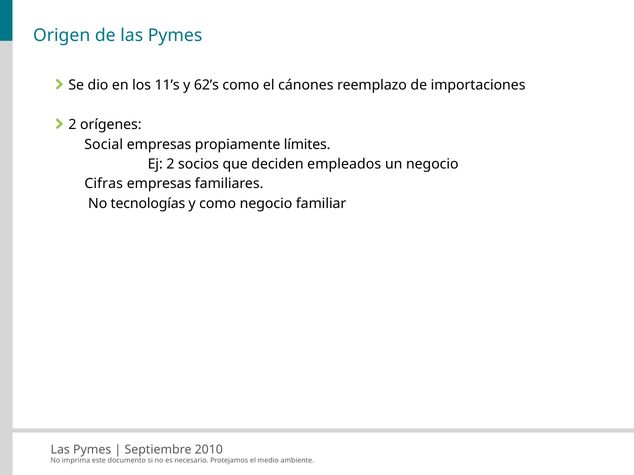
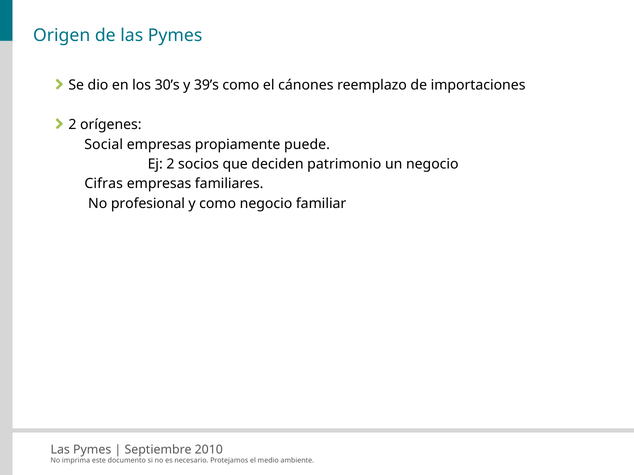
11’s: 11’s -> 30’s
62’s: 62’s -> 39’s
límites: límites -> puede
empleados: empleados -> patrimonio
tecnologías: tecnologías -> profesional
